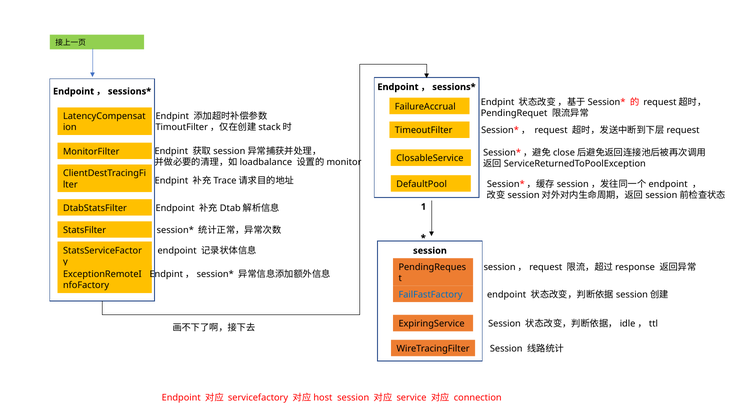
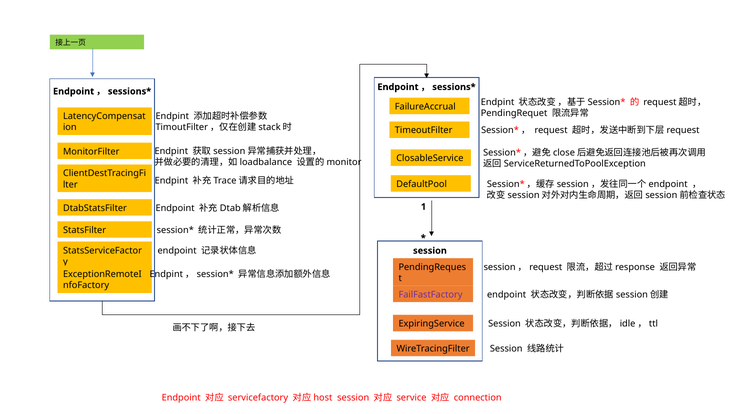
FailFastFactory colour: blue -> purple
